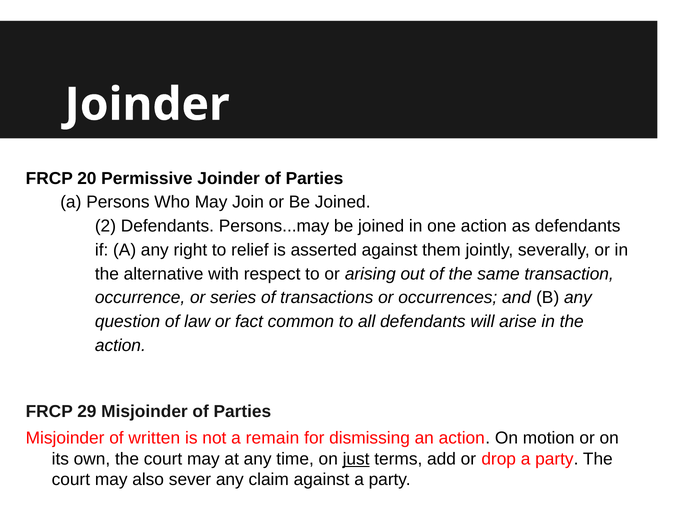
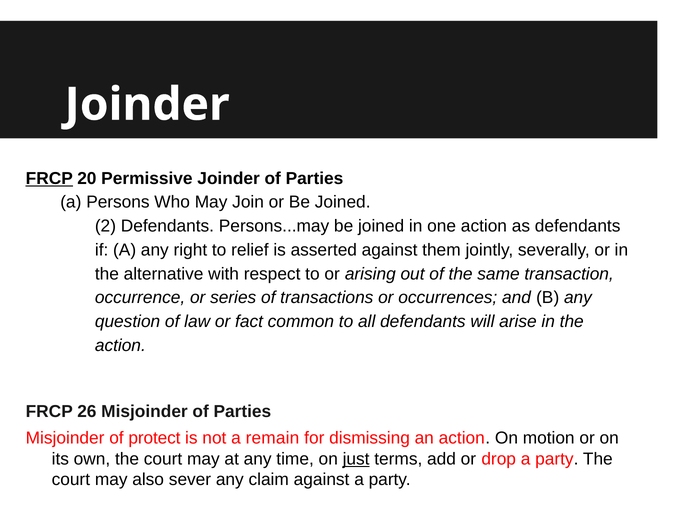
FRCP at (49, 178) underline: none -> present
29: 29 -> 26
written: written -> protect
